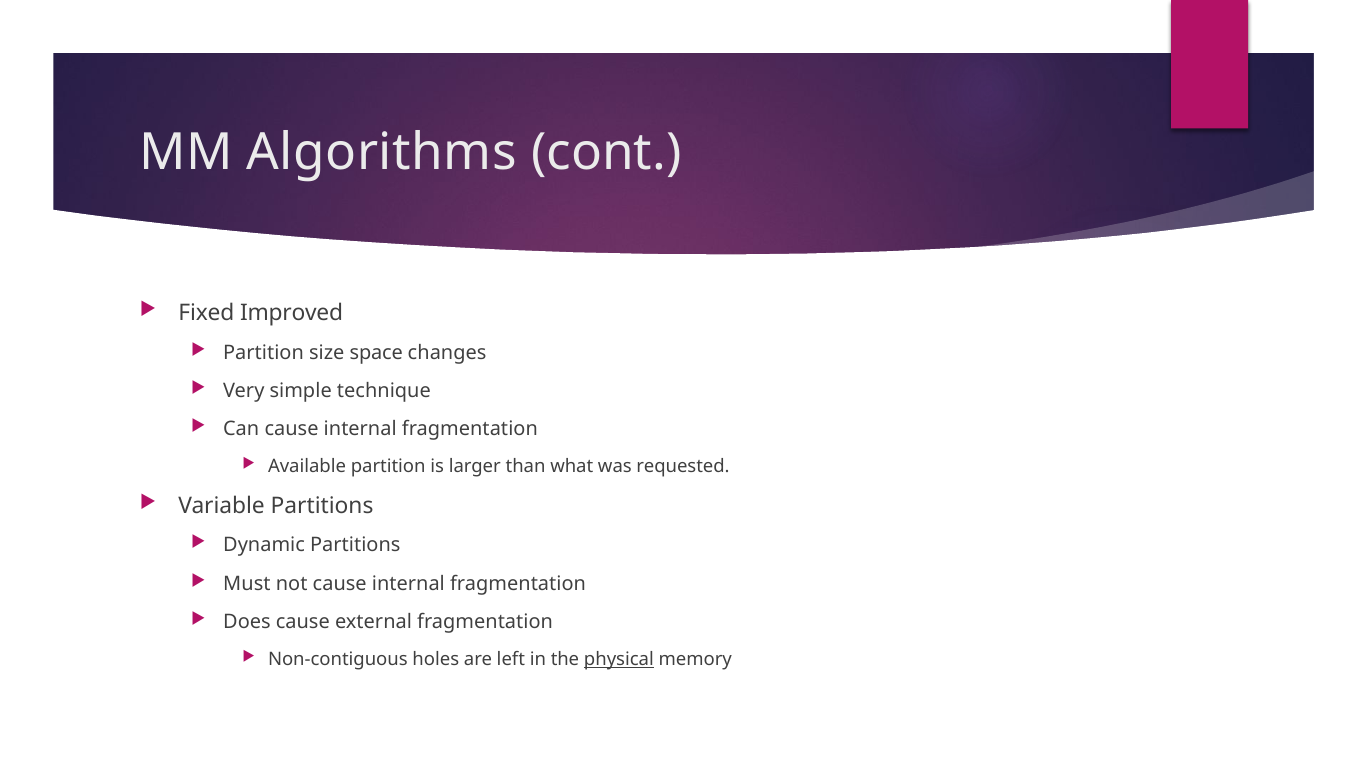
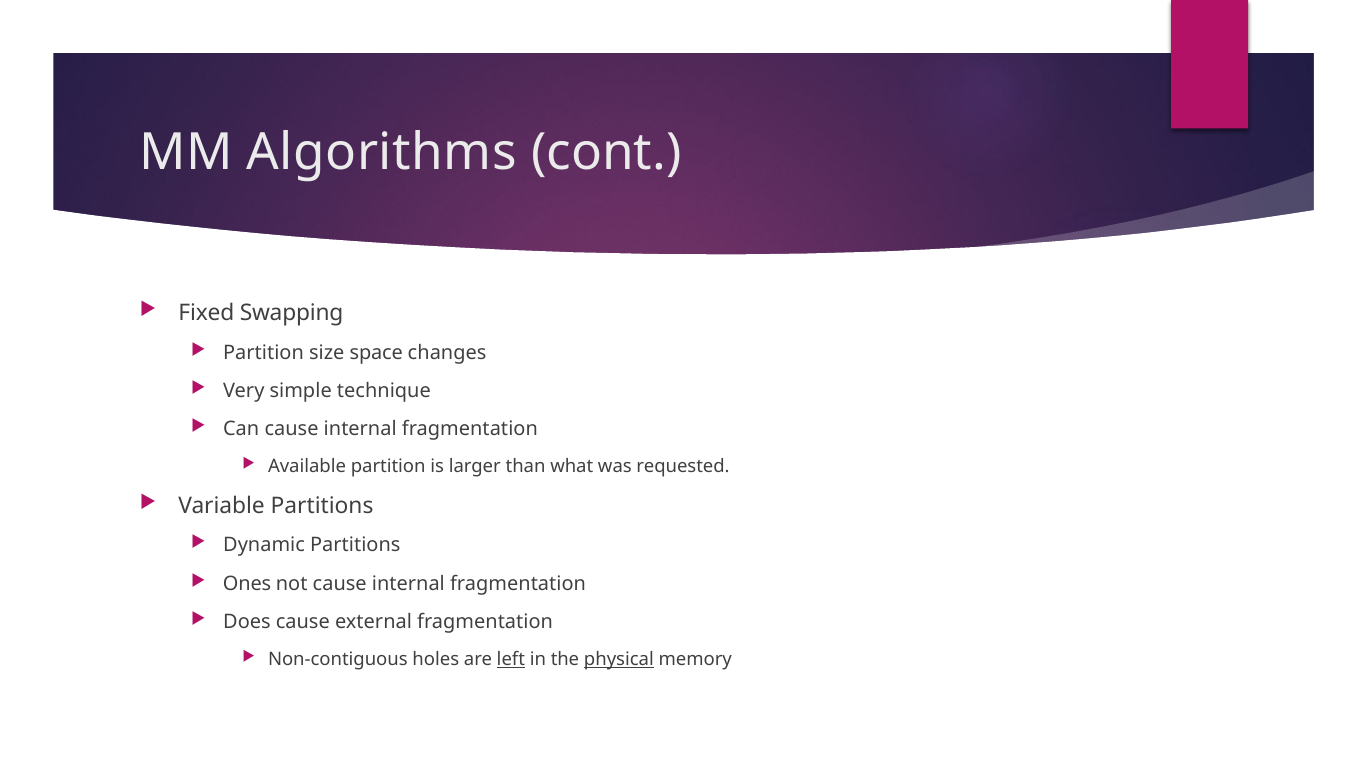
Improved: Improved -> Swapping
Must: Must -> Ones
left underline: none -> present
